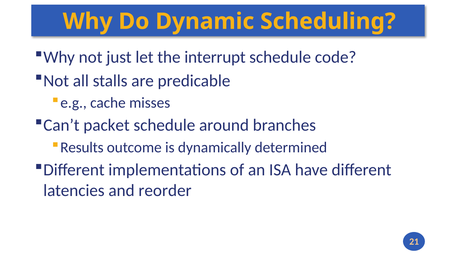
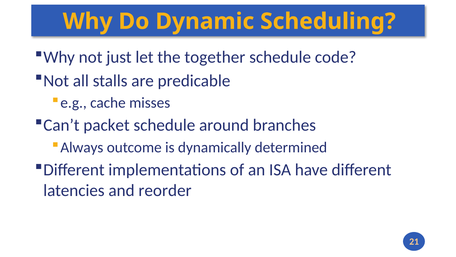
interrupt: interrupt -> together
Results: Results -> Always
